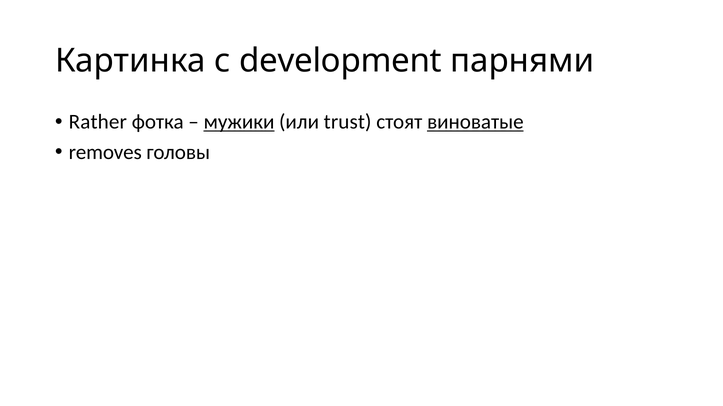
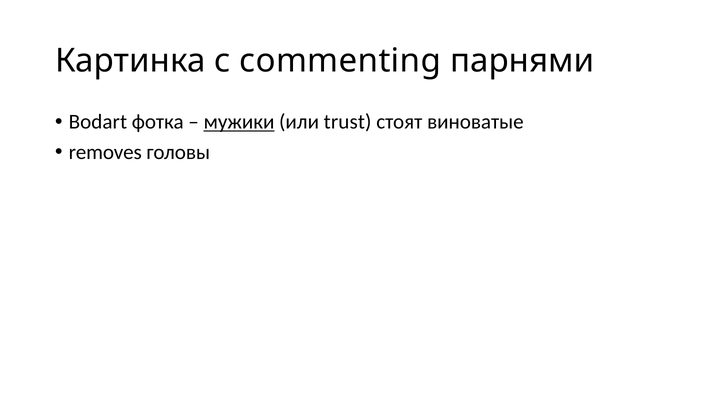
development: development -> commenting
Rather: Rather -> Bodart
виноватые underline: present -> none
